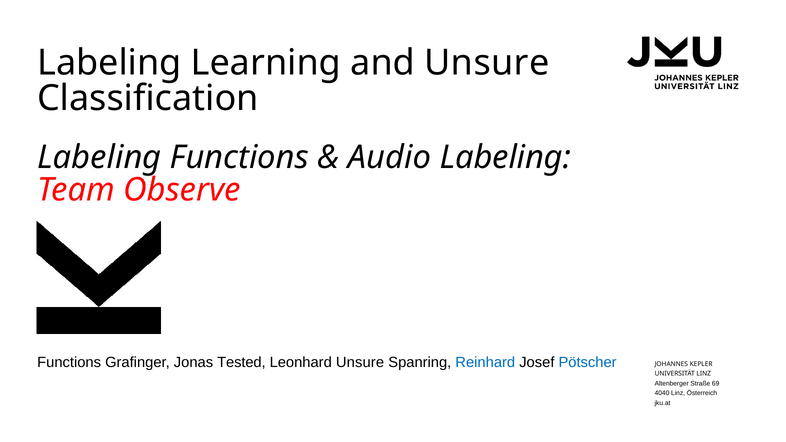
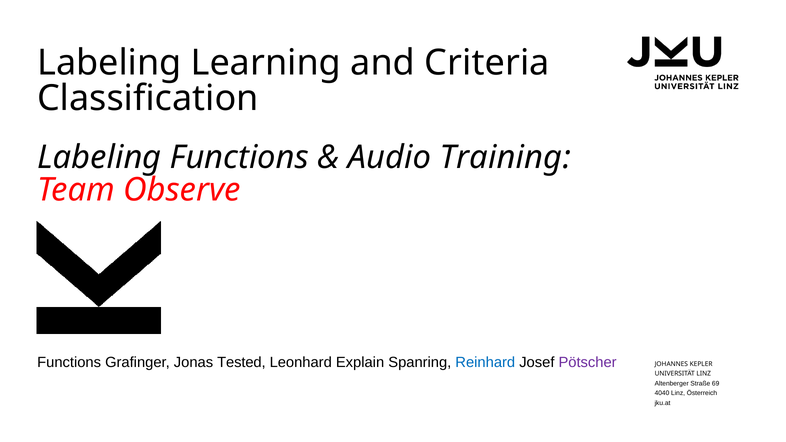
and Unsure: Unsure -> Criteria
Audio Labeling: Labeling -> Training
Leonhard Unsure: Unsure -> Explain
Pötscher colour: blue -> purple
